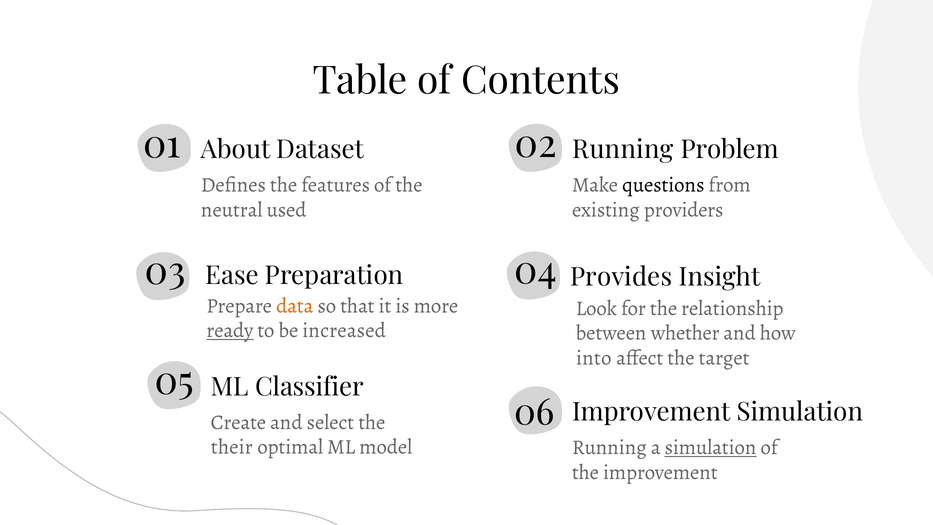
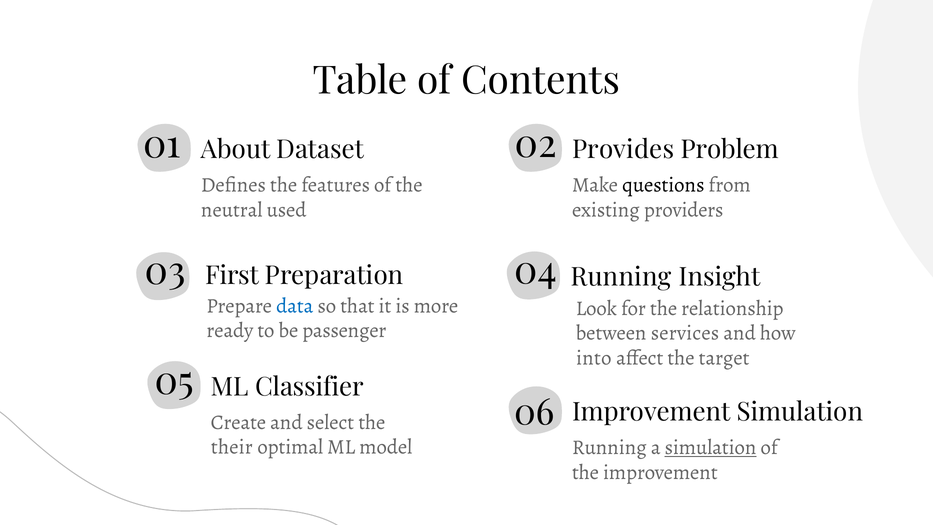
Running at (623, 150): Running -> Provides
Ease: Ease -> First
Provides at (621, 277): Provides -> Running
data colour: orange -> blue
ready underline: present -> none
increased: increased -> passenger
whether: whether -> services
